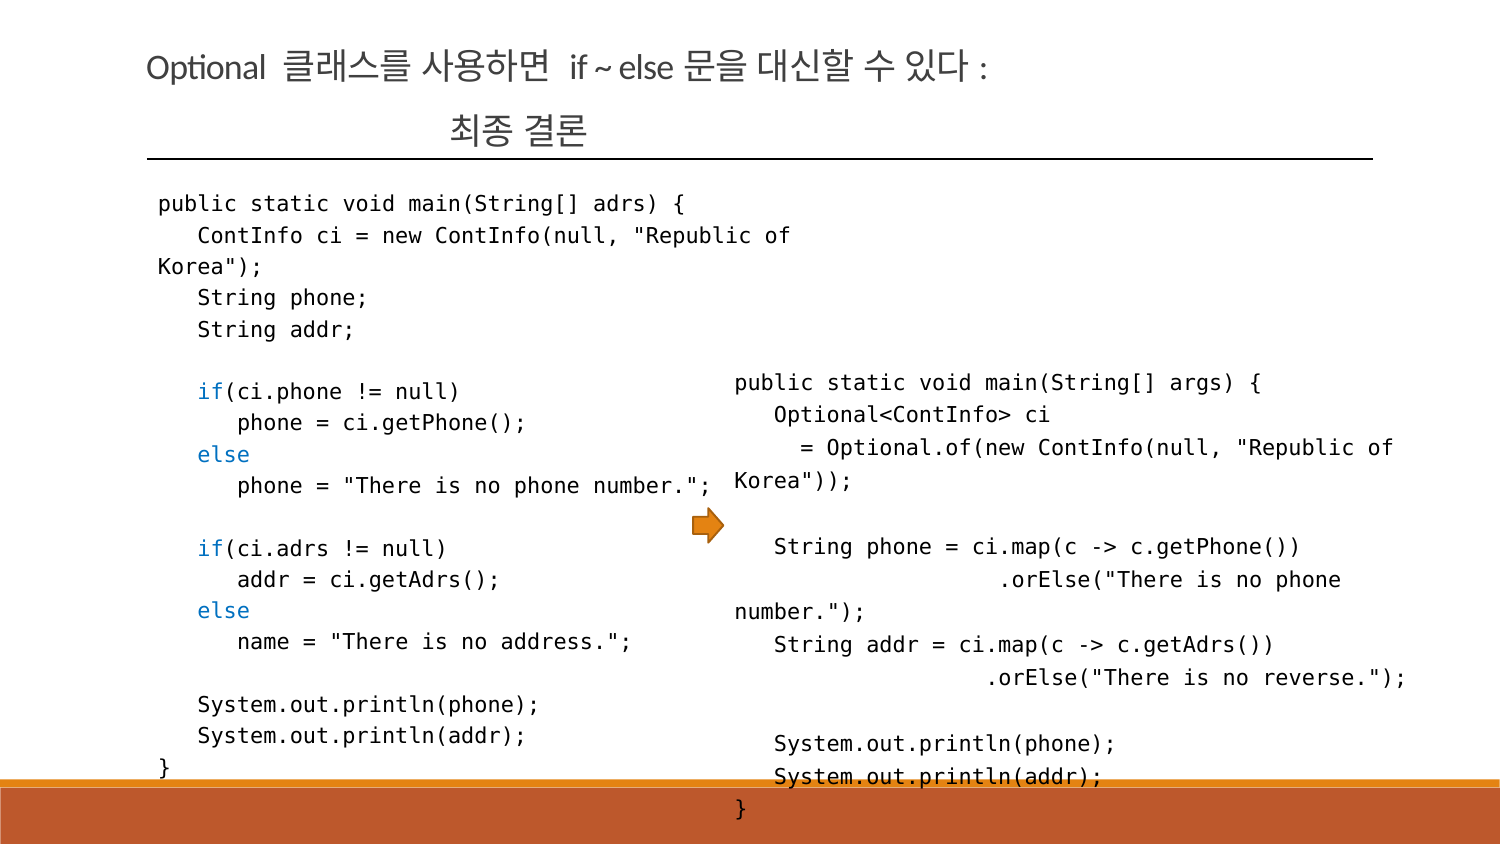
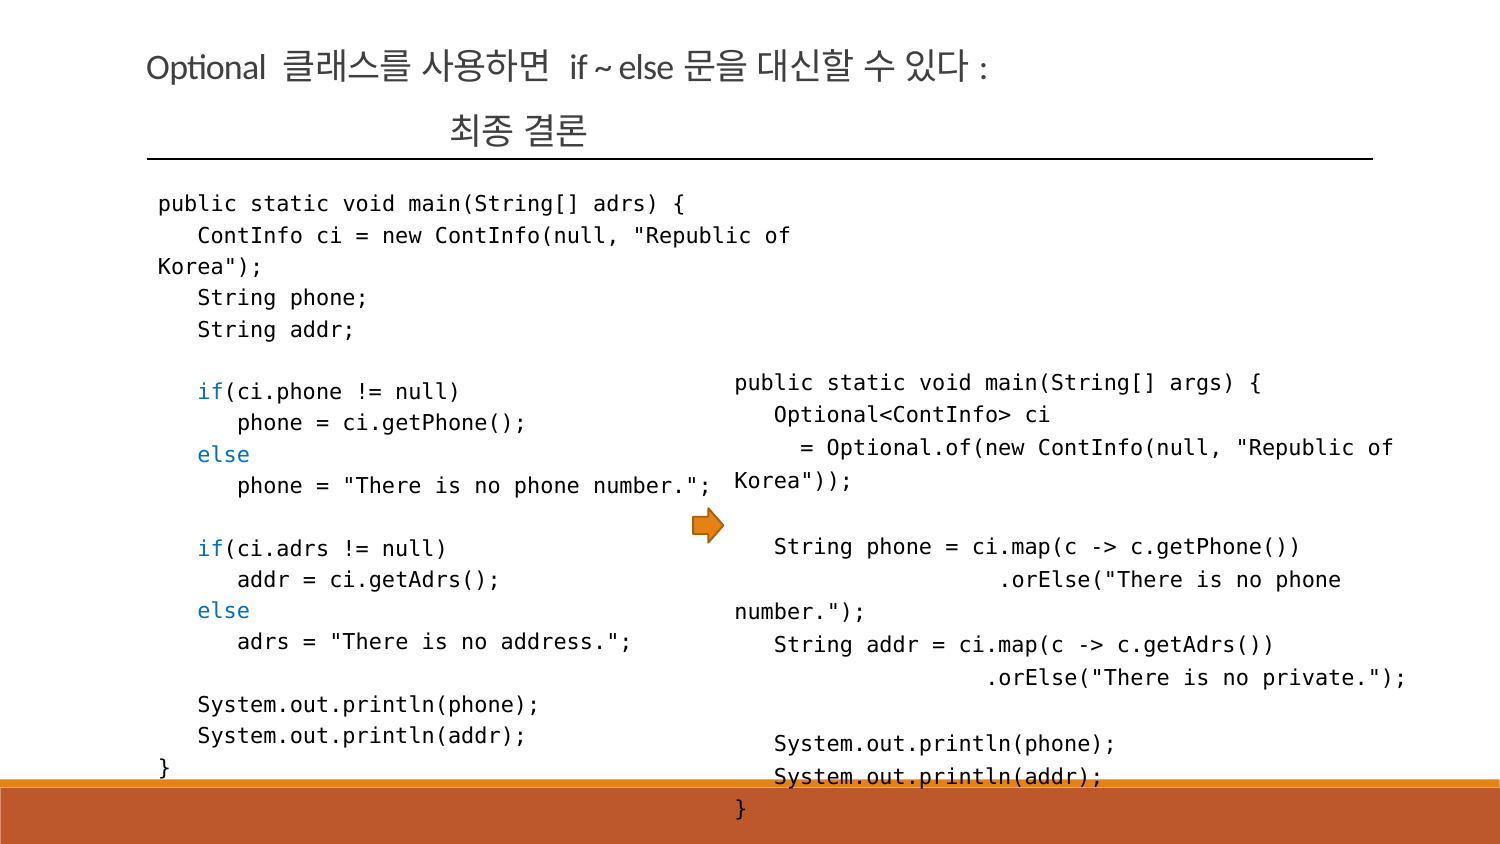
name at (263, 642): name -> adrs
reverse: reverse -> private
